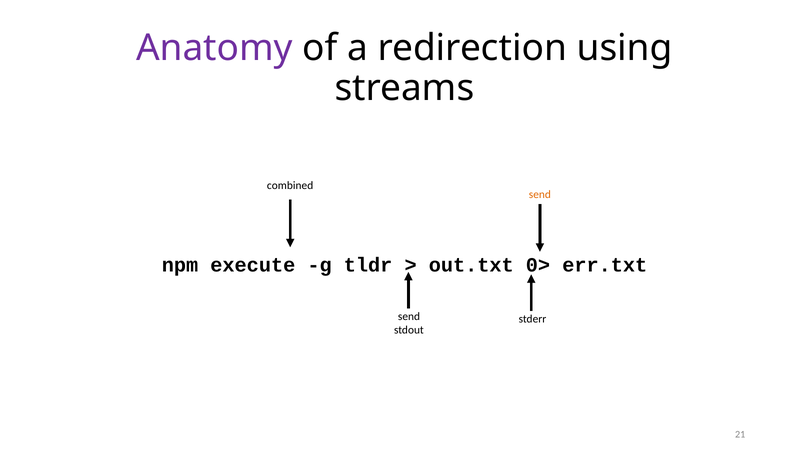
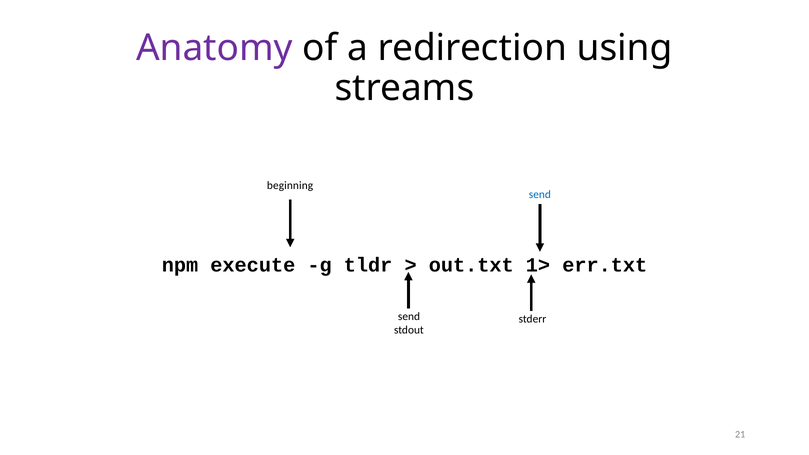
combined: combined -> beginning
send at (540, 195) colour: orange -> blue
0>: 0> -> 1>
